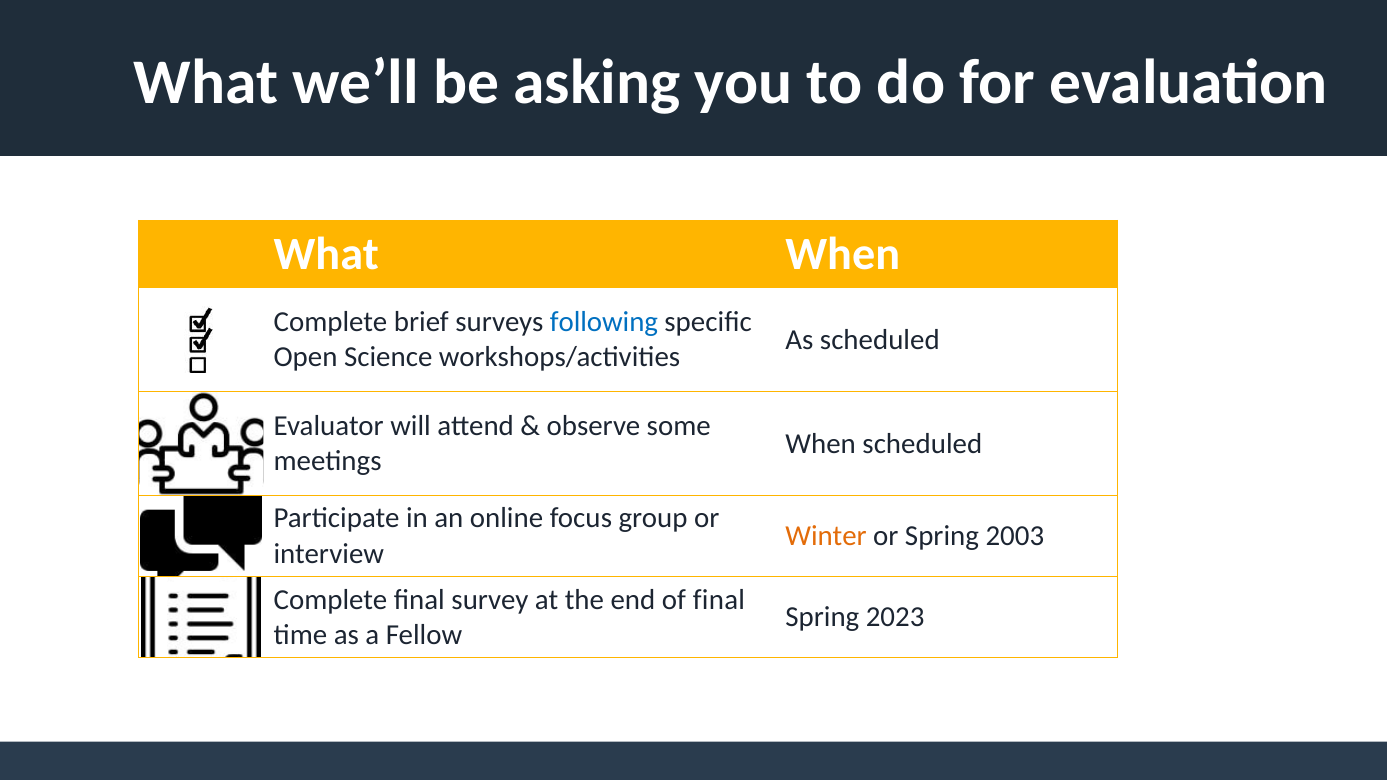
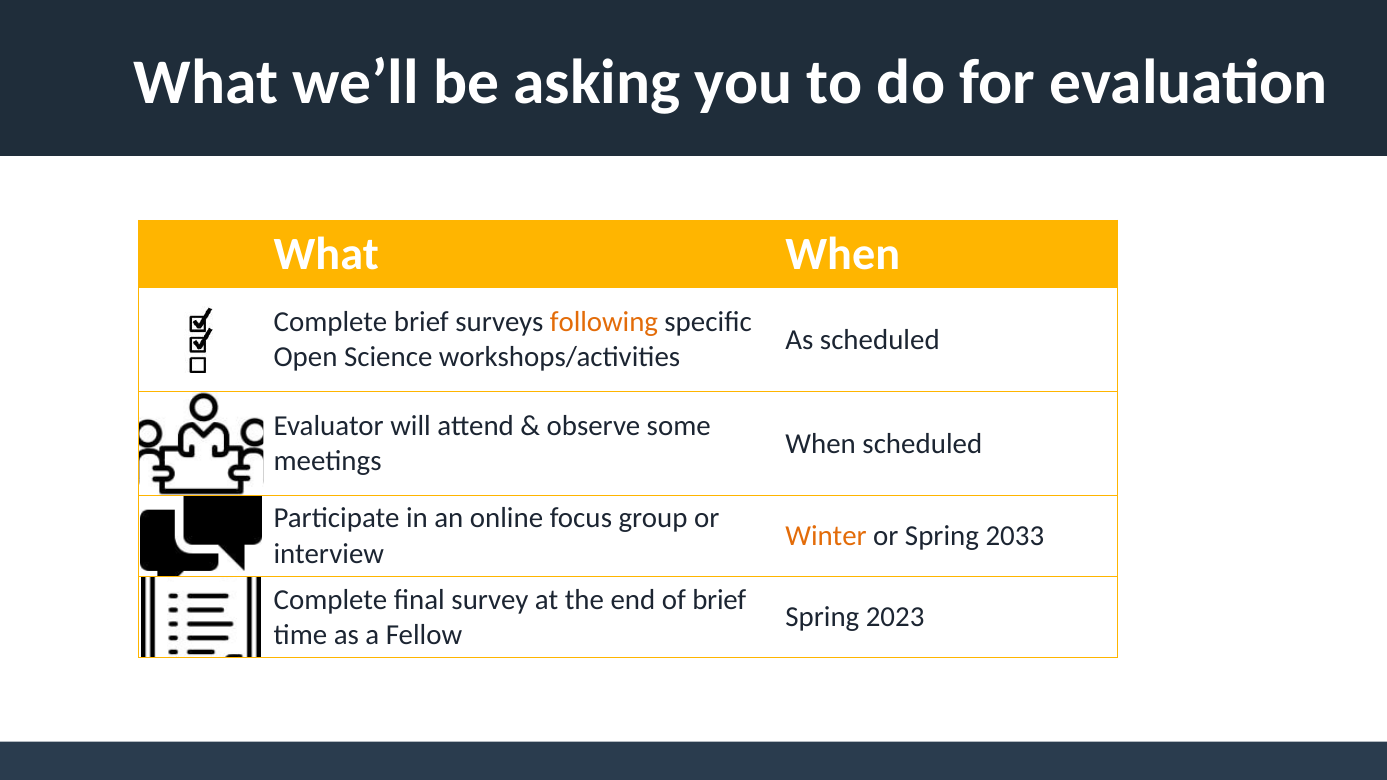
following colour: blue -> orange
2003: 2003 -> 2033
of final: final -> brief
